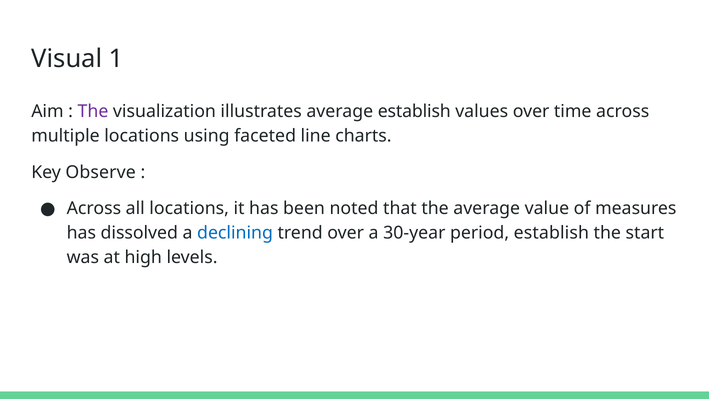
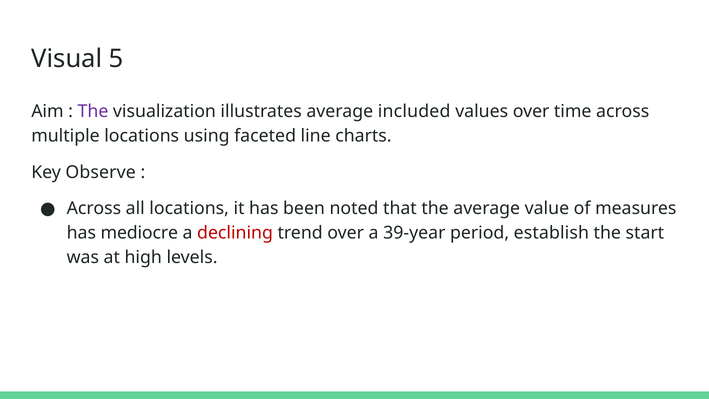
1: 1 -> 5
average establish: establish -> included
dissolved: dissolved -> mediocre
declining colour: blue -> red
30-year: 30-year -> 39-year
